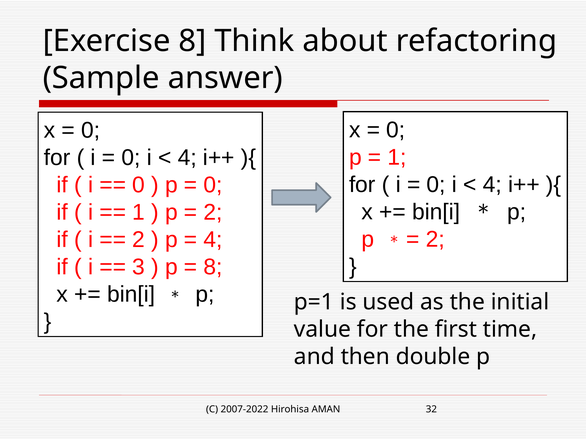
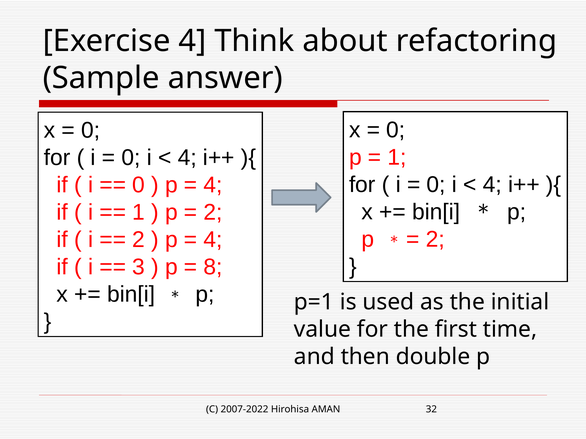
Exercise 8: 8 -> 4
0 at (213, 185): 0 -> 4
